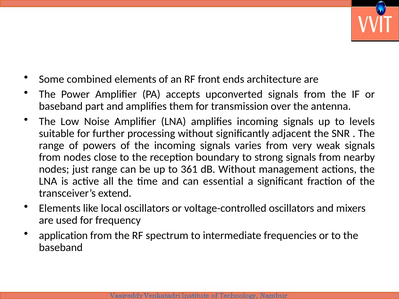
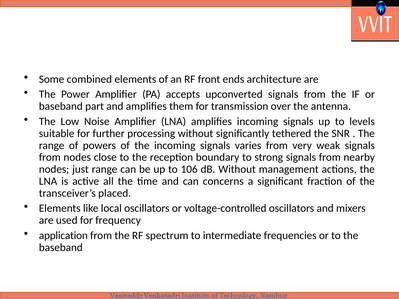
adjacent: adjacent -> tethered
361: 361 -> 106
essential: essential -> concerns
extend: extend -> placed
